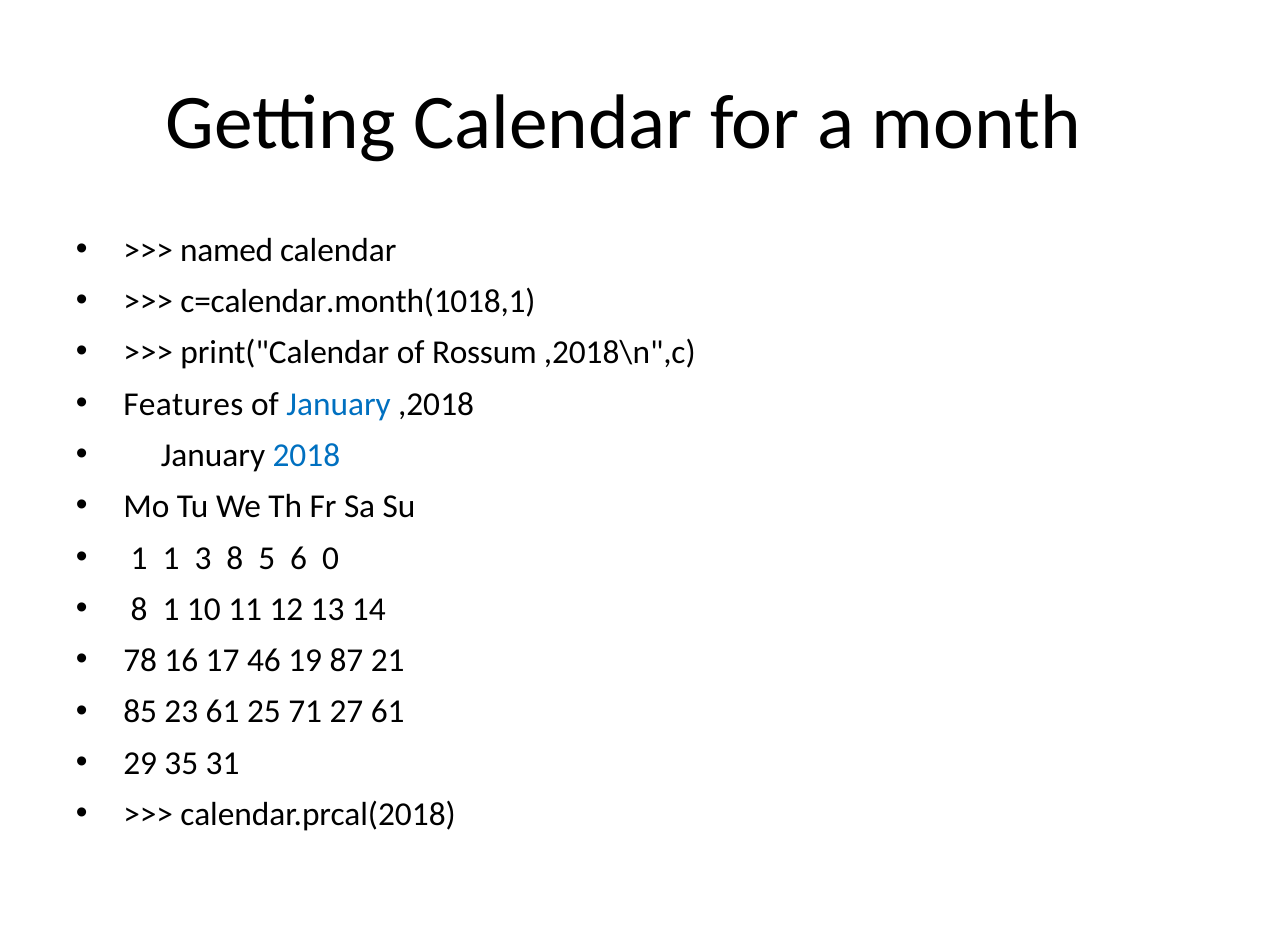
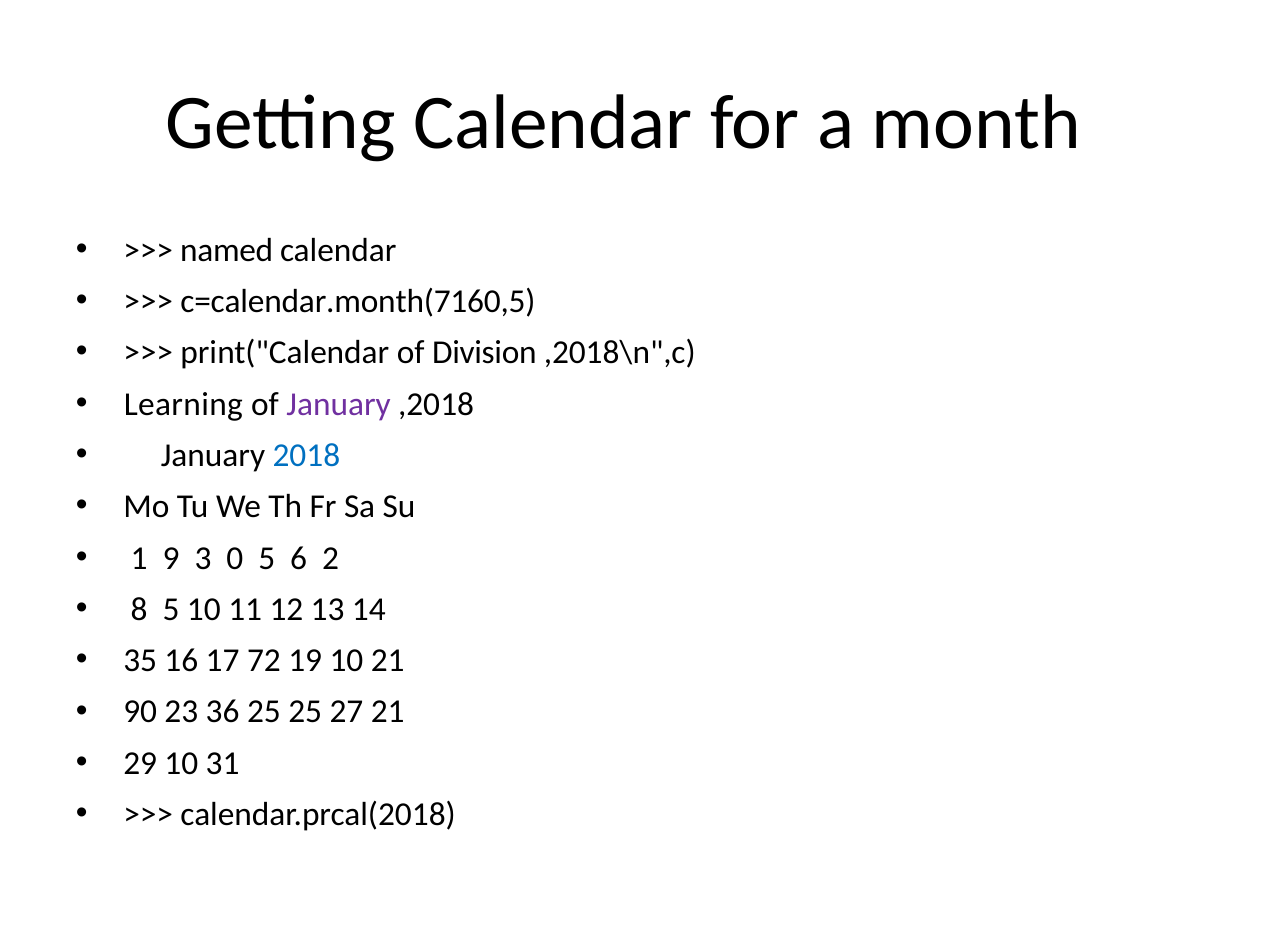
c=calendar.month(1018,1: c=calendar.month(1018,1 -> c=calendar.month(7160,5
Rossum: Rossum -> Division
Features: Features -> Learning
January at (339, 404) colour: blue -> purple
1 1: 1 -> 9
3 8: 8 -> 0
0: 0 -> 2
8 1: 1 -> 5
78: 78 -> 35
46: 46 -> 72
19 87: 87 -> 10
85: 85 -> 90
23 61: 61 -> 36
25 71: 71 -> 25
27 61: 61 -> 21
29 35: 35 -> 10
